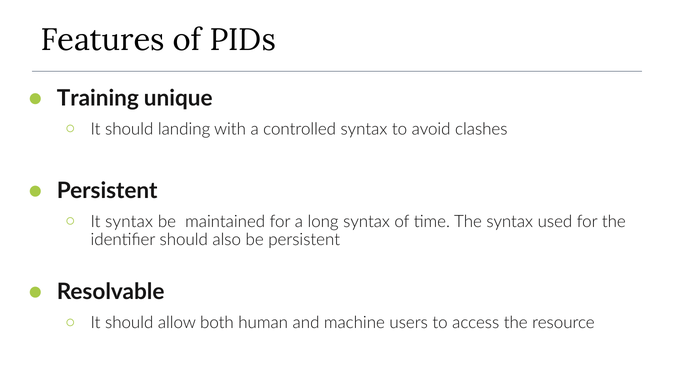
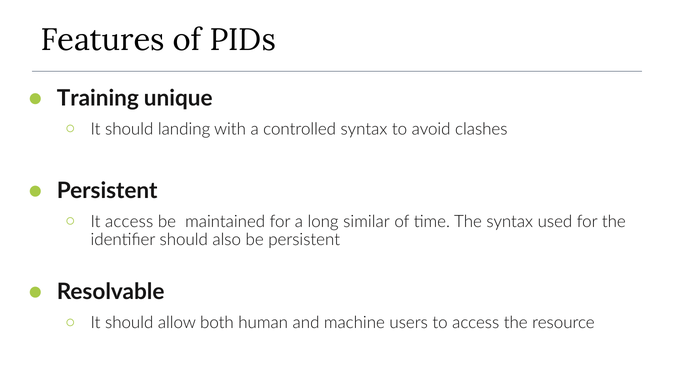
It syntax: syntax -> access
long syntax: syntax -> similar
